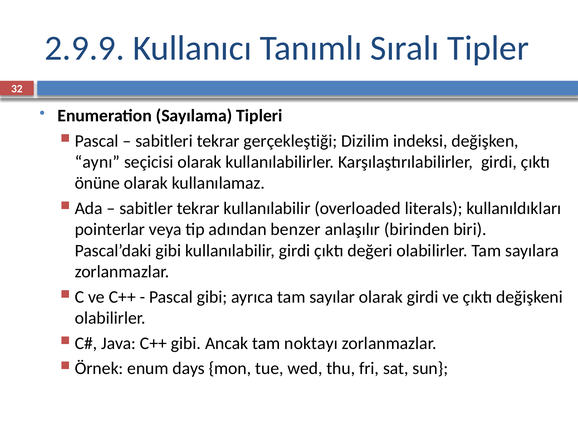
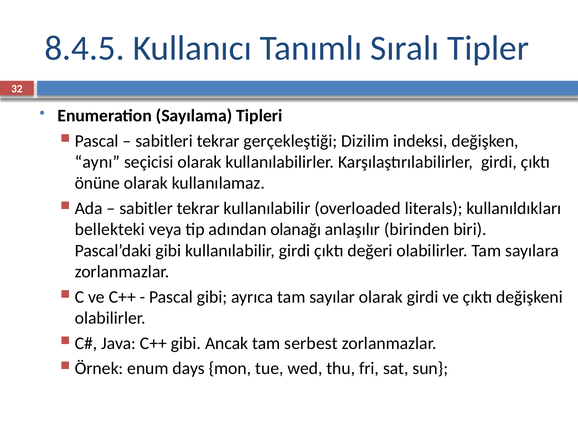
2.9.9: 2.9.9 -> 8.4.5
pointerlar: pointerlar -> bellekteki
benzer: benzer -> olanağı
noktayı: noktayı -> serbest
